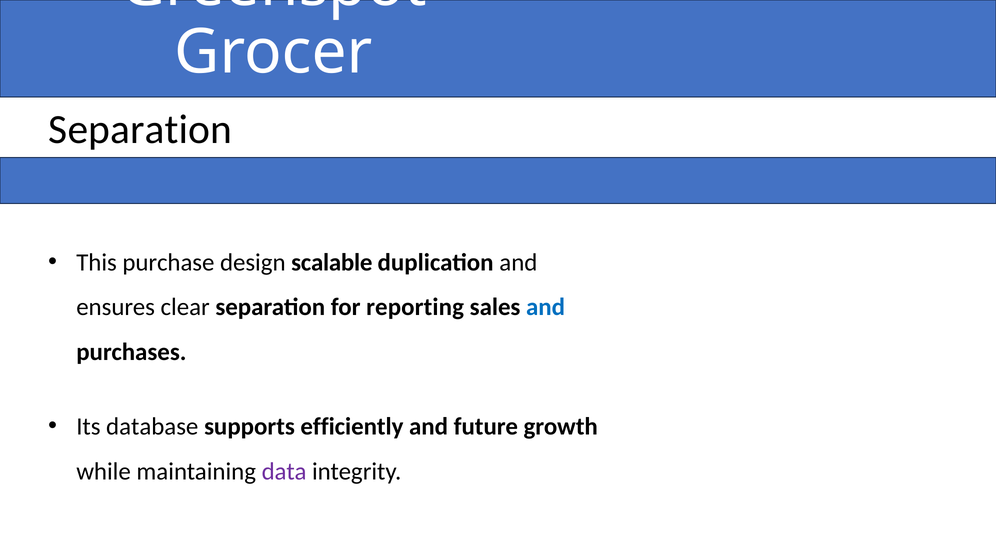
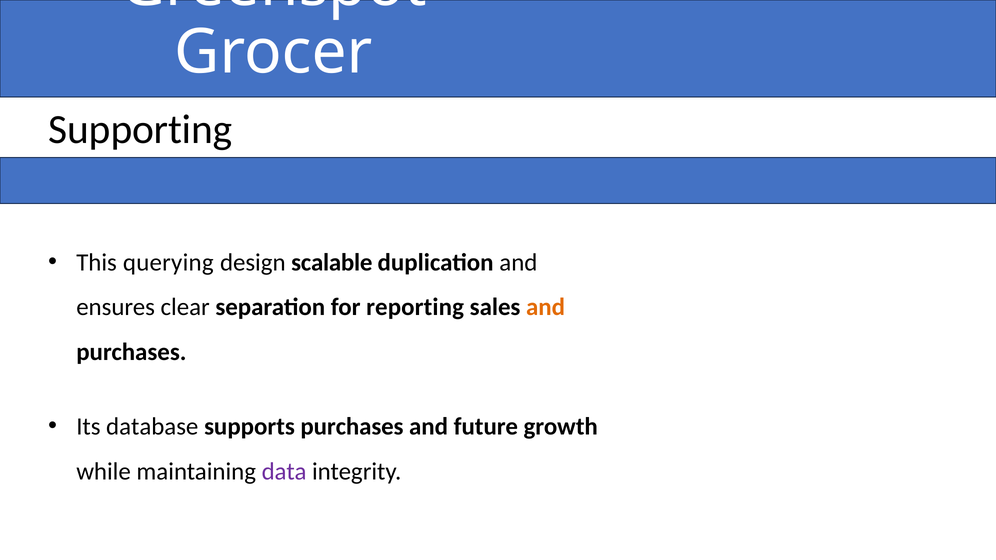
Separation at (140, 130): Separation -> Supporting
purchase: purchase -> querying
and at (546, 307) colour: blue -> orange
supports efficiently: efficiently -> purchases
